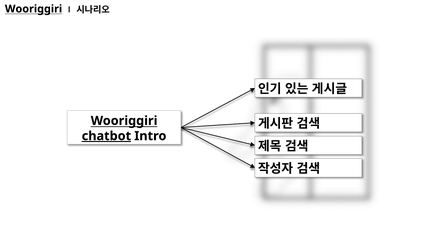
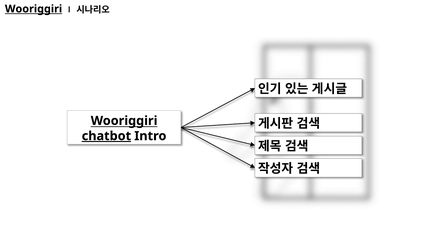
Wooriggiri at (34, 9) underline: none -> present
